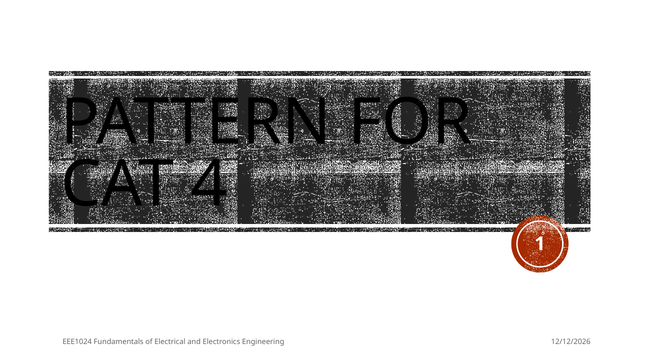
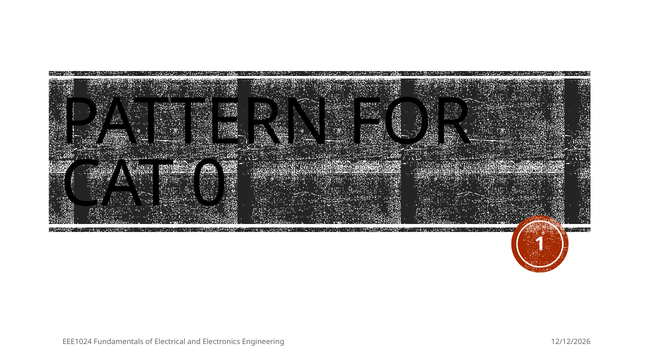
4: 4 -> 0
